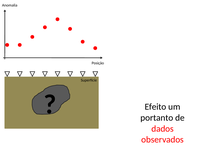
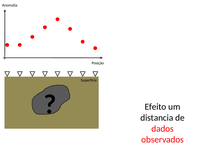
portanto: portanto -> distancia
